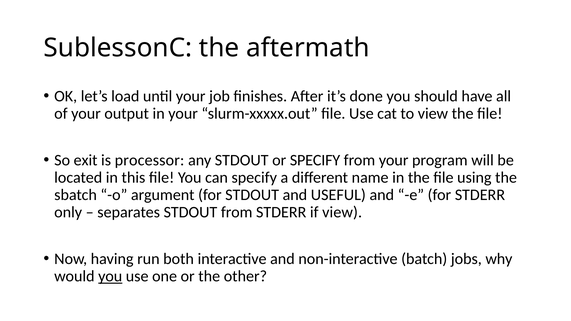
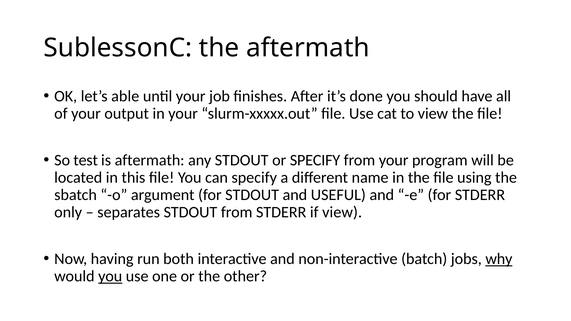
load: load -> able
exit: exit -> test
is processor: processor -> aftermath
why underline: none -> present
